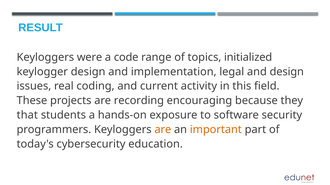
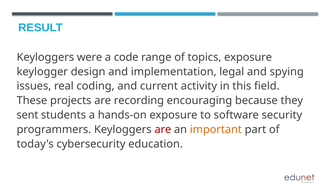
topics initialized: initialized -> exposure
and design: design -> spying
that: that -> sent
are at (163, 130) colour: orange -> red
